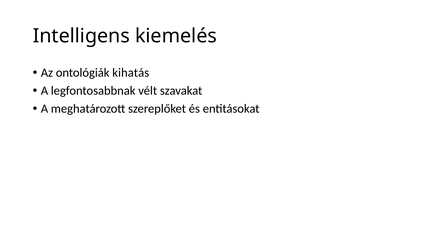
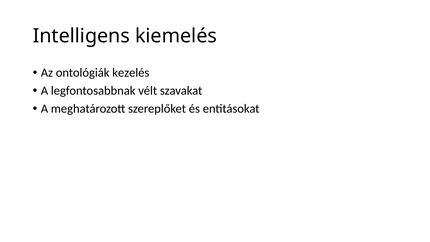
kihatás: kihatás -> kezelés
